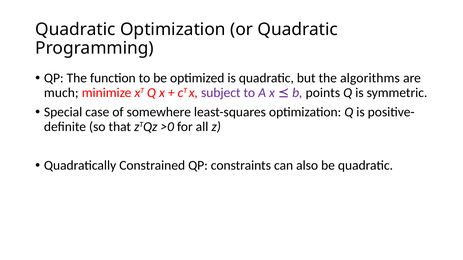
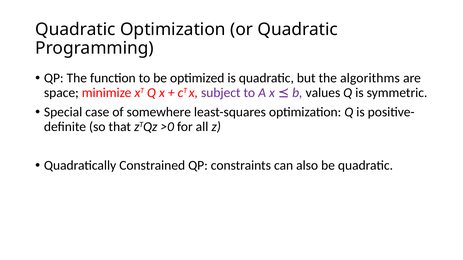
points: points -> values
much: much -> space
